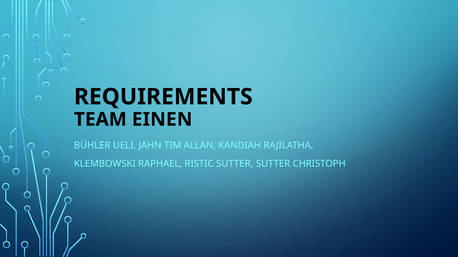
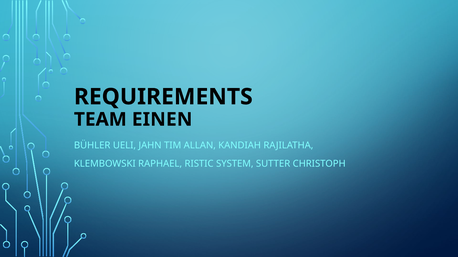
RISTIC SUTTER: SUTTER -> SYSTEM
